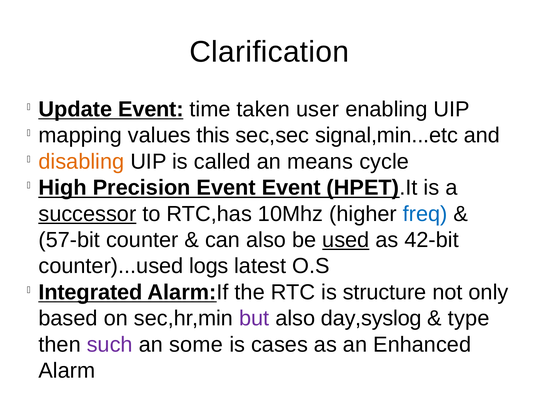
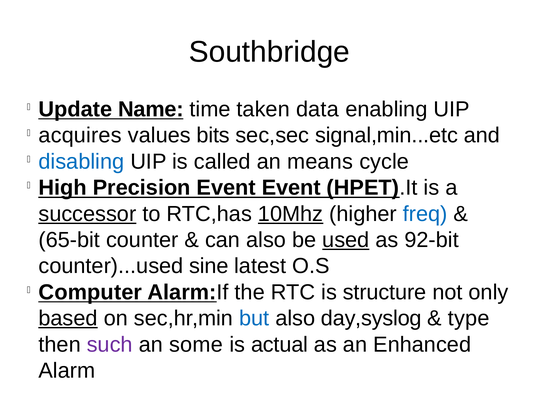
Clarification: Clarification -> Southbridge
Update Event: Event -> Name
user: user -> data
mapping: mapping -> acquires
this: this -> bits
disabling colour: orange -> blue
10Mhz underline: none -> present
57-bit: 57-bit -> 65-bit
42-bit: 42-bit -> 92-bit
logs: logs -> sine
Integrated: Integrated -> Computer
based underline: none -> present
but colour: purple -> blue
cases: cases -> actual
